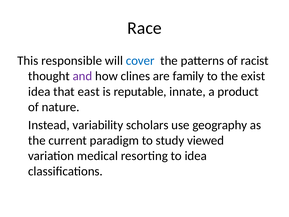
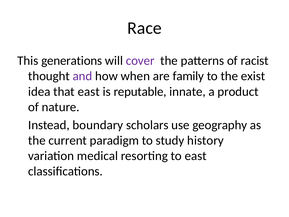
responsible: responsible -> generations
cover colour: blue -> purple
clines: clines -> when
variability: variability -> boundary
viewed: viewed -> history
to idea: idea -> east
